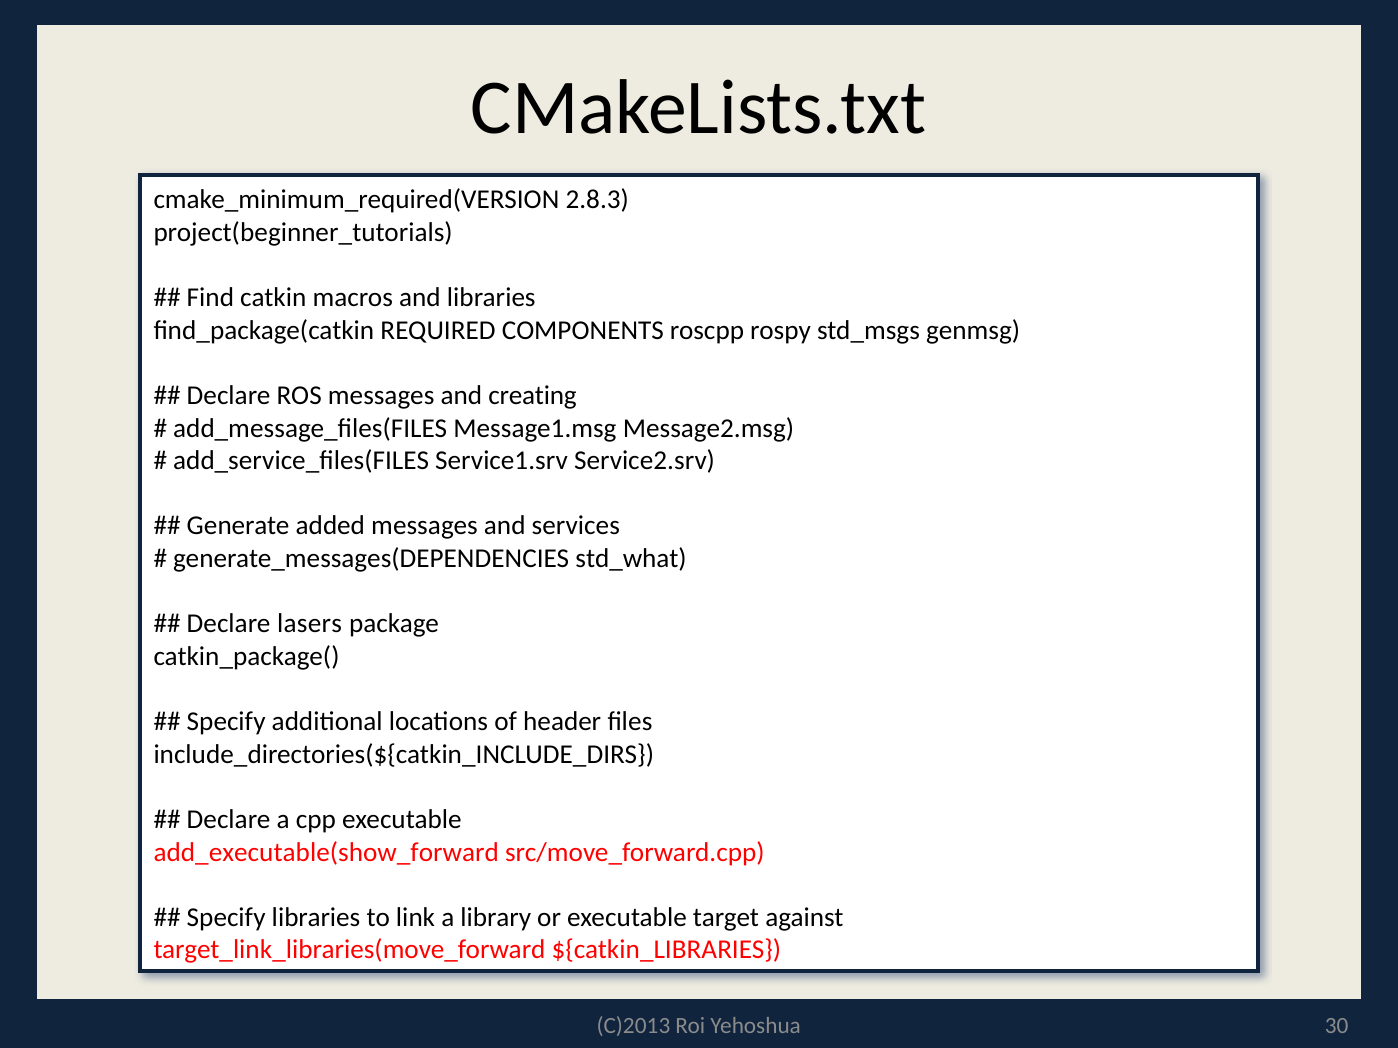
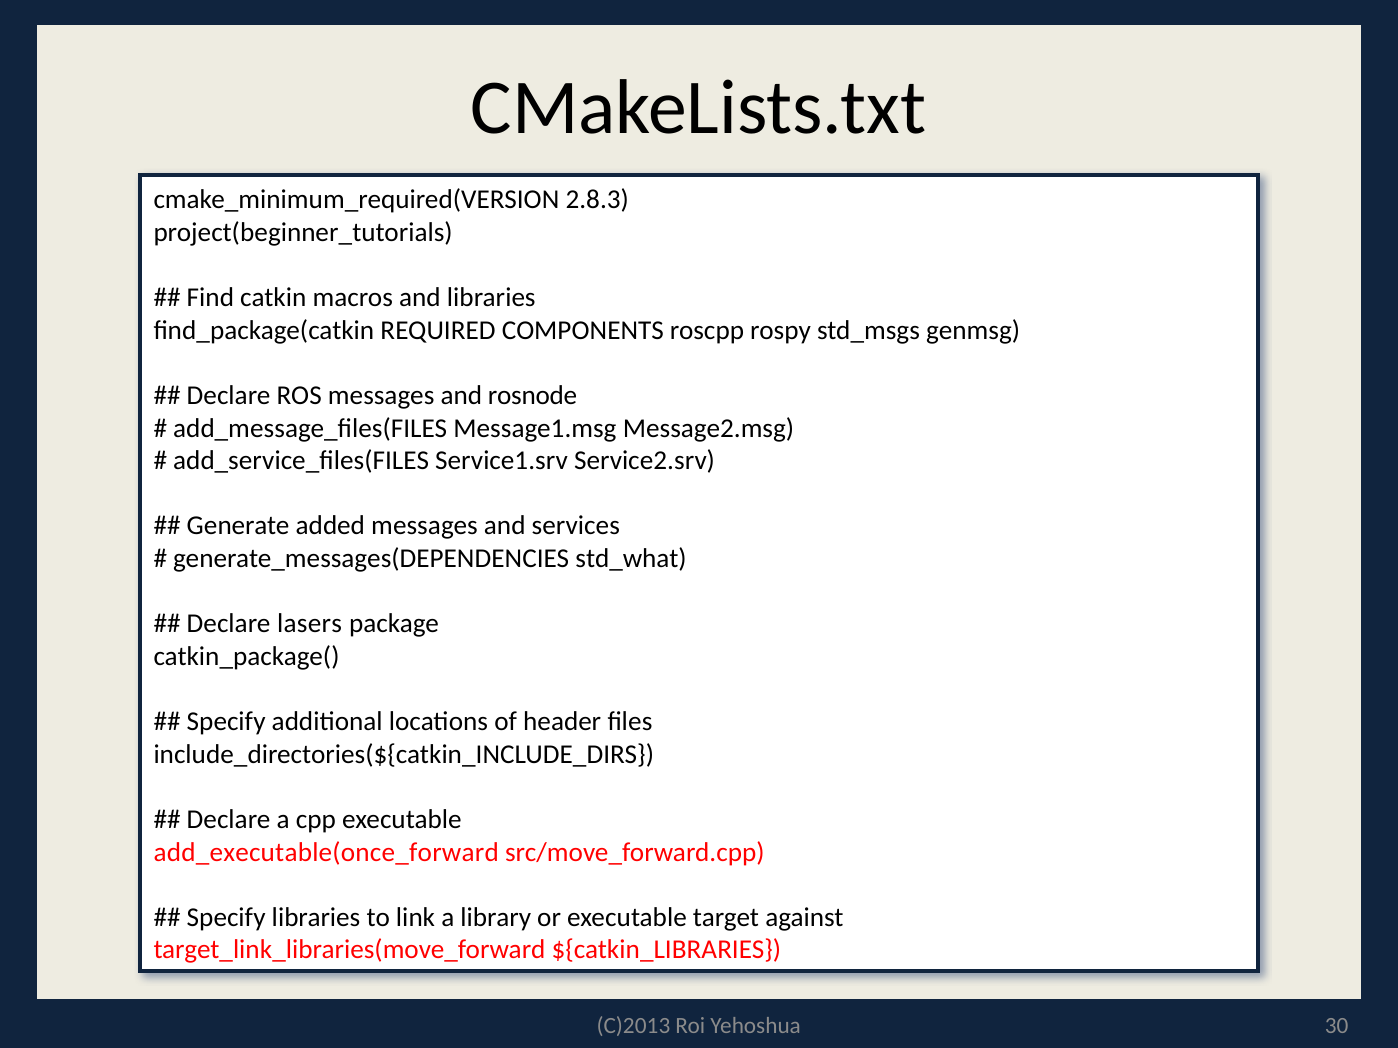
creating: creating -> rosnode
add_executable(show_forward: add_executable(show_forward -> add_executable(once_forward
